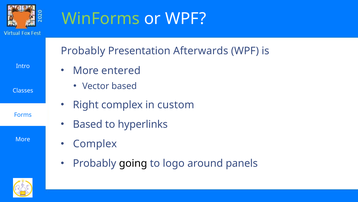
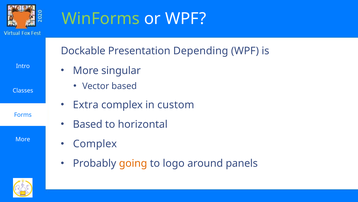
Probably at (83, 51): Probably -> Dockable
Afterwards: Afterwards -> Depending
entered: entered -> singular
Right: Right -> Extra
hyperlinks: hyperlinks -> horizontal
going colour: black -> orange
